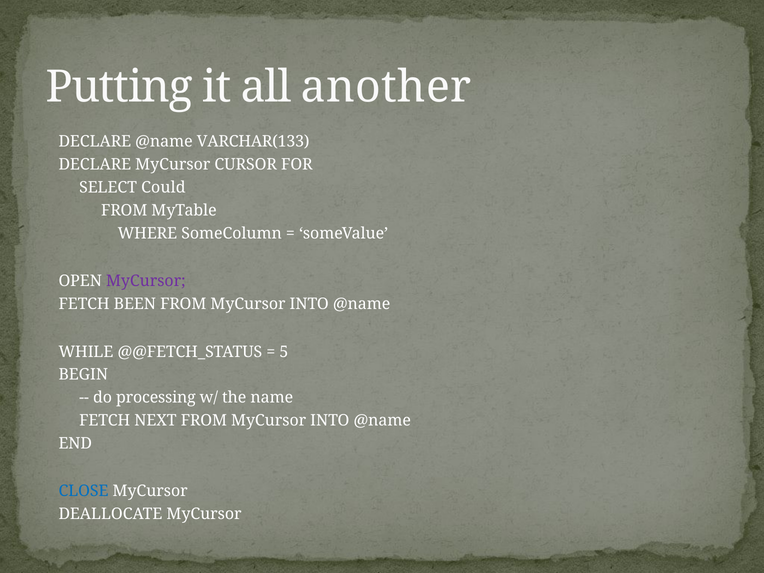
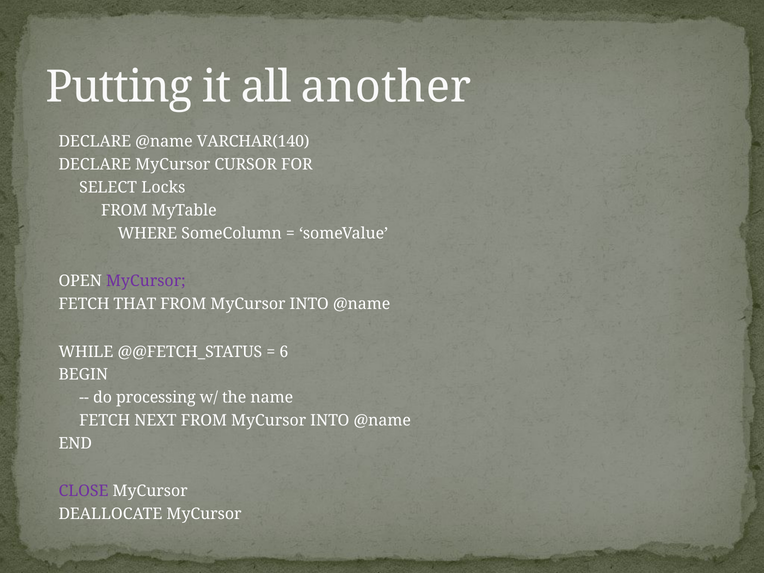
VARCHAR(133: VARCHAR(133 -> VARCHAR(140
Could: Could -> Locks
BEEN: BEEN -> THAT
5: 5 -> 6
CLOSE colour: blue -> purple
